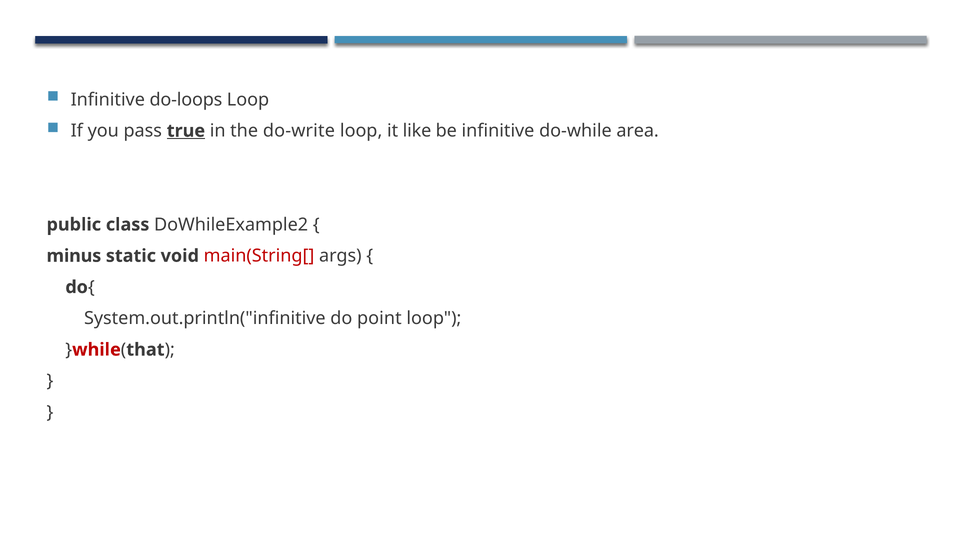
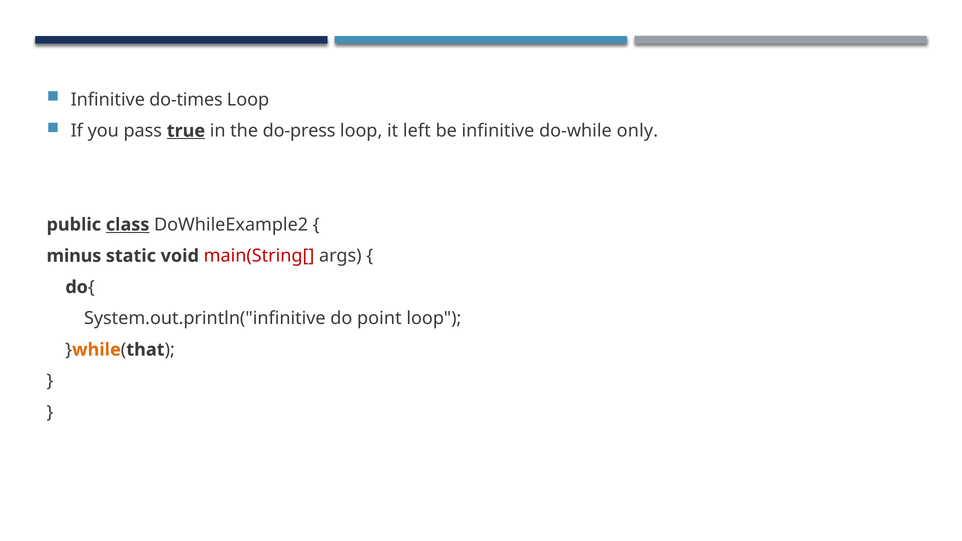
do-loops: do-loops -> do-times
do-write: do-write -> do-press
like: like -> left
area: area -> only
class underline: none -> present
while colour: red -> orange
